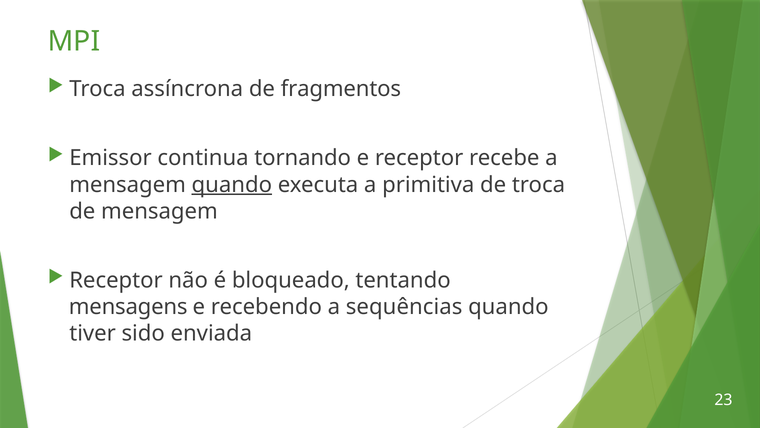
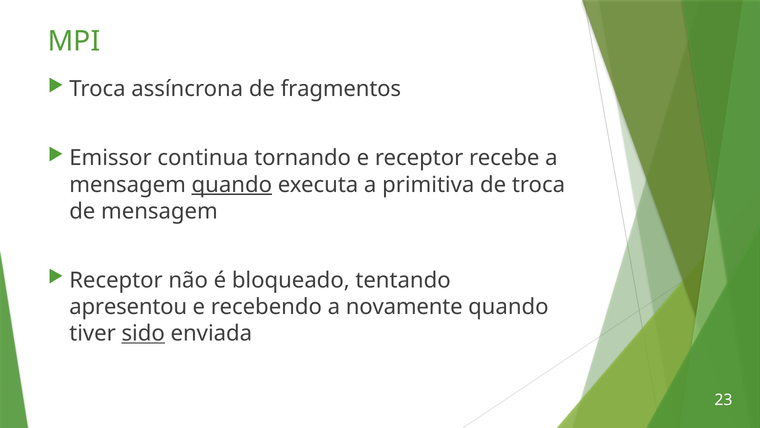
mensagens: mensagens -> apresentou
sequências: sequências -> novamente
sido underline: none -> present
